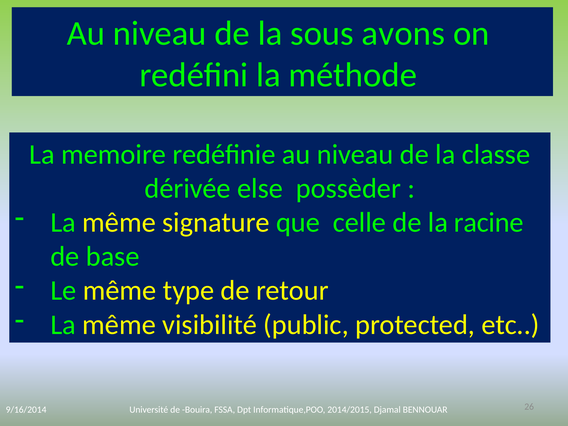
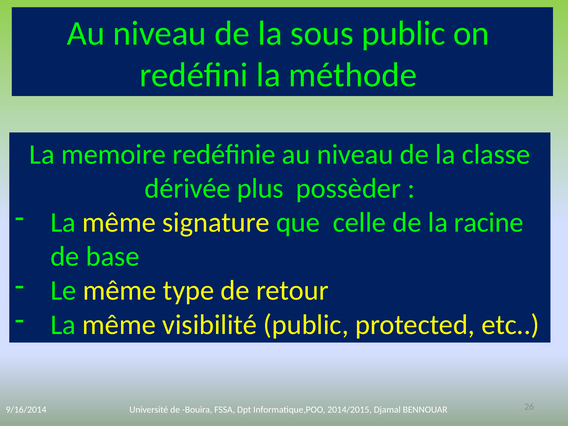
sous avons: avons -> public
else: else -> plus
